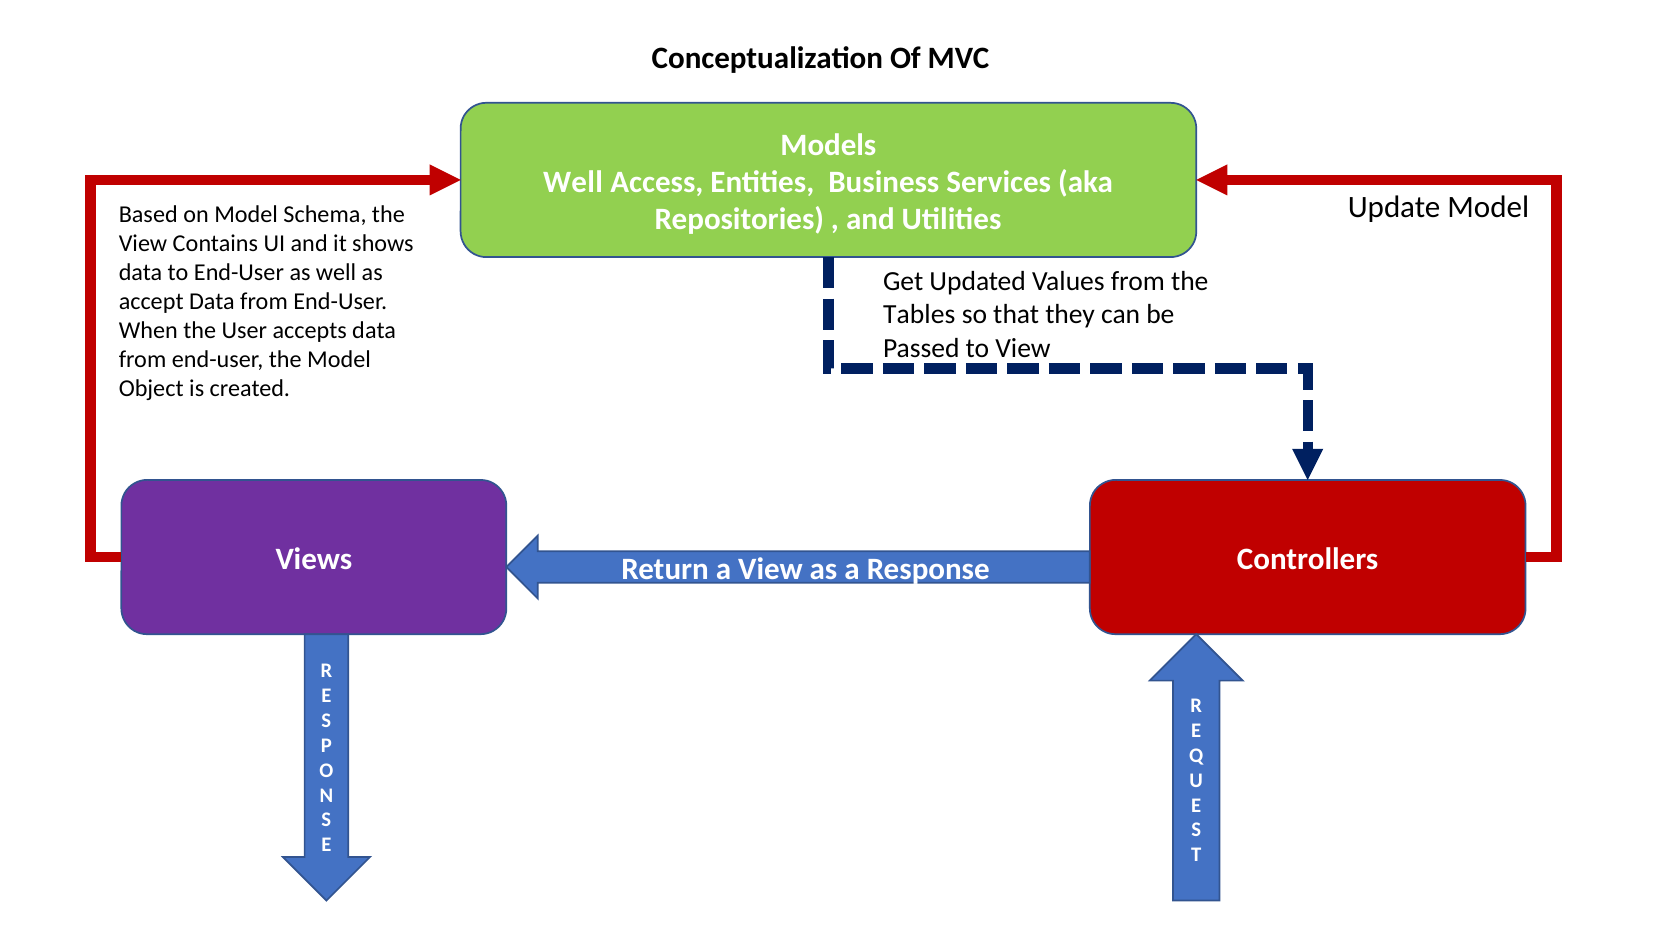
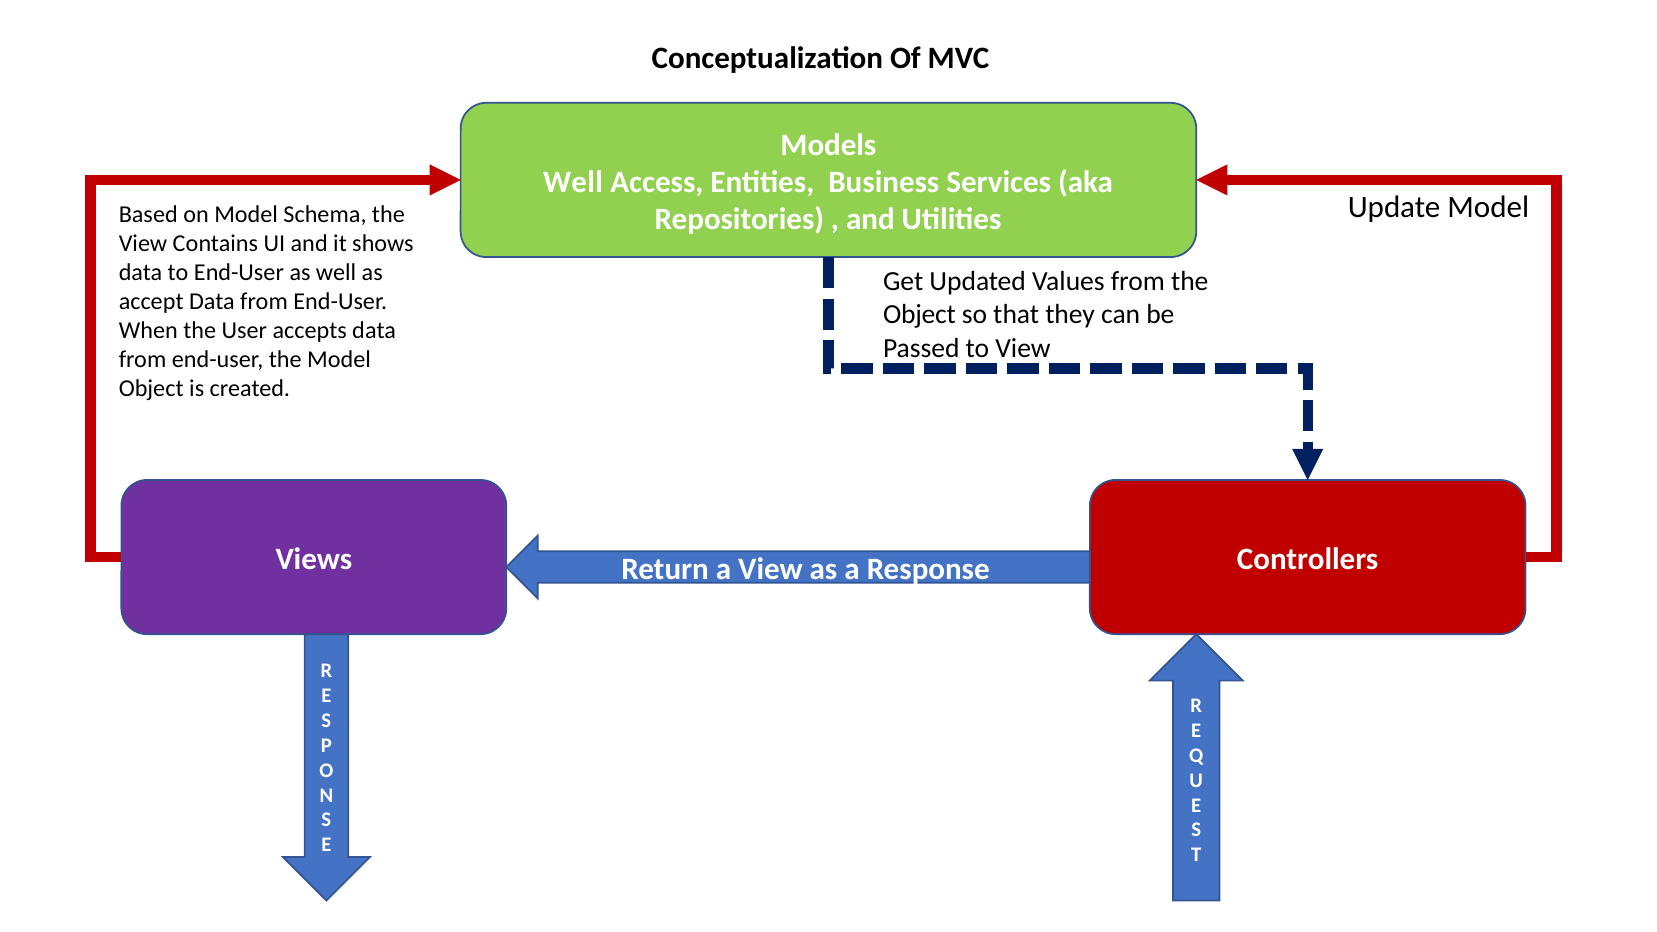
Tables at (919, 315): Tables -> Object
